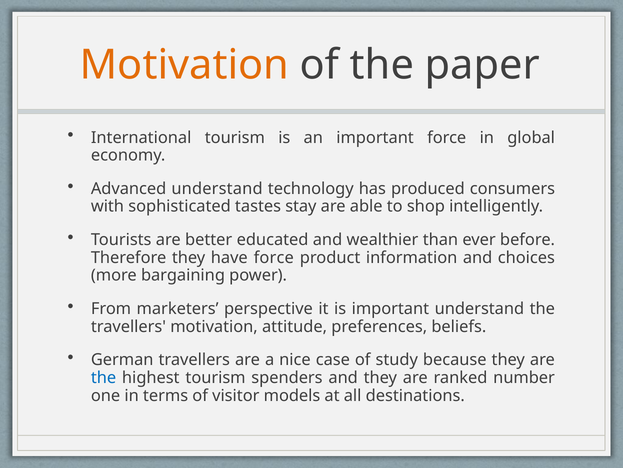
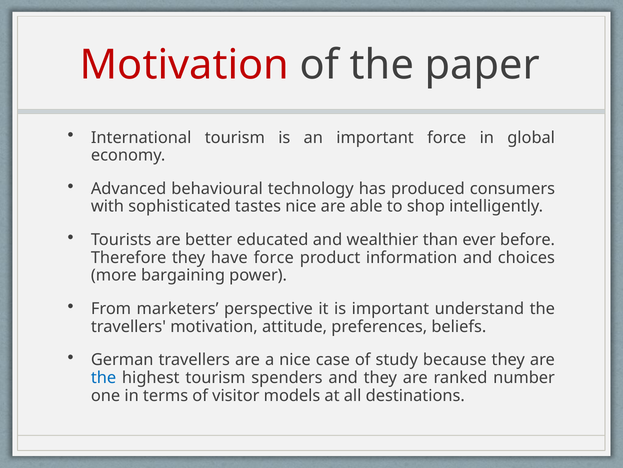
Motivation at (184, 65) colour: orange -> red
Advanced understand: understand -> behavioural
tastes stay: stay -> nice
